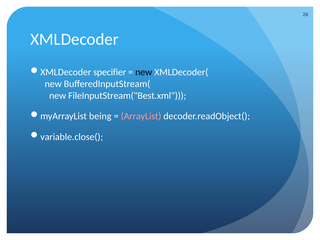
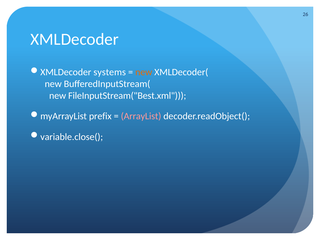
specifier: specifier -> systems
new at (144, 72) colour: black -> orange
being: being -> prefix
